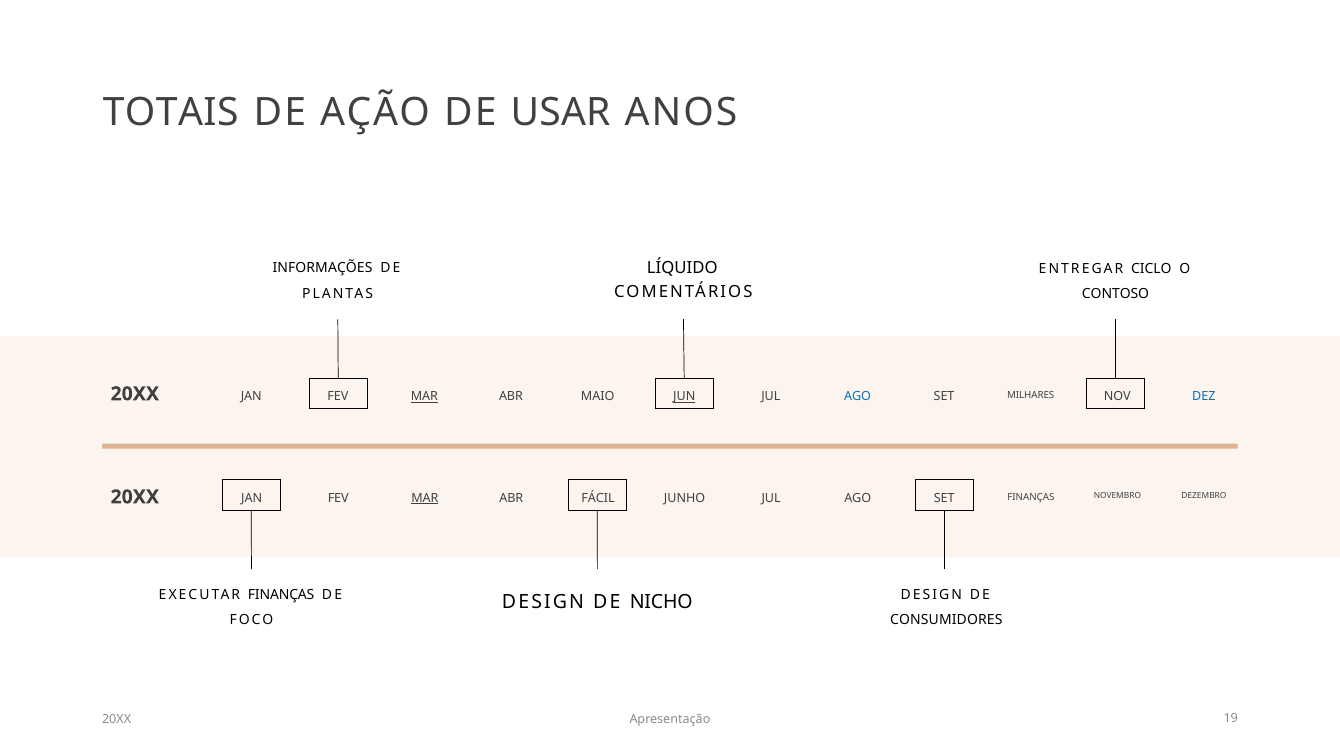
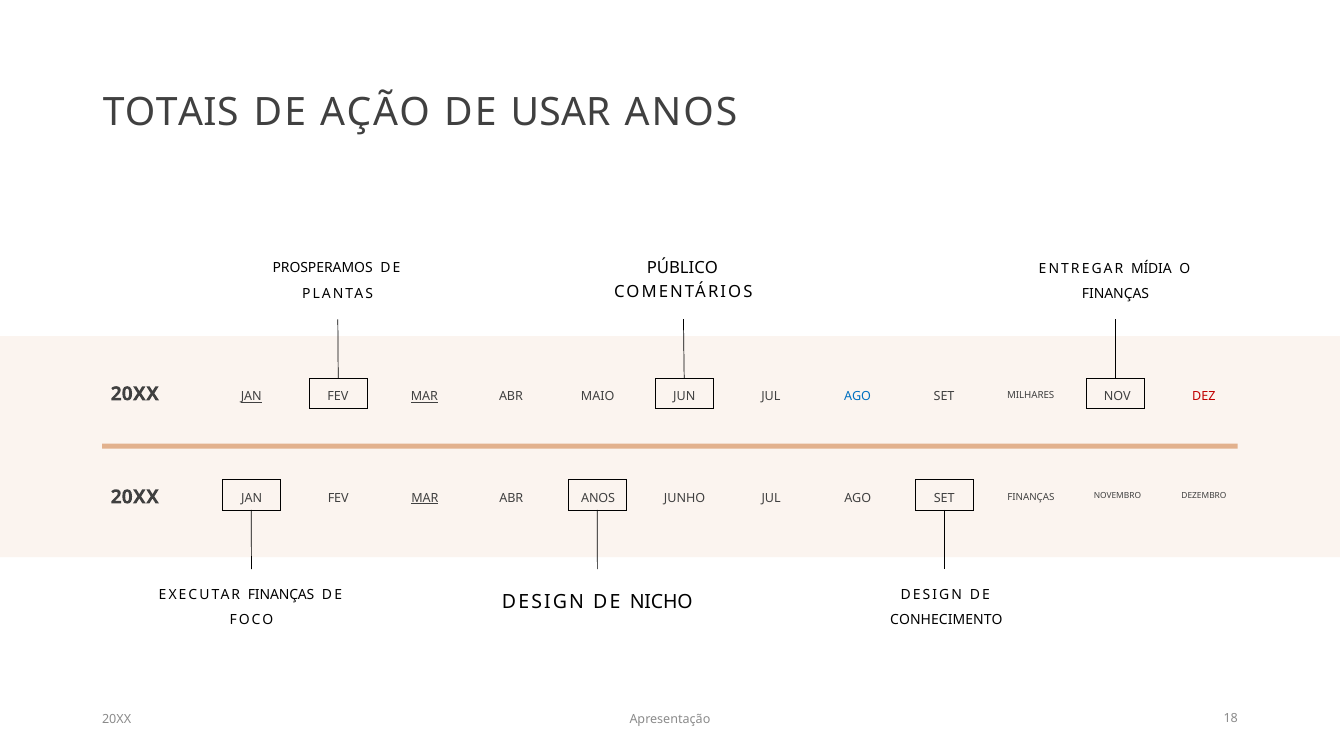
LÍQUIDO: LÍQUIDO -> PÚBLICO
INFORMAÇÕES: INFORMAÇÕES -> PROSPERAMOS
CICLO: CICLO -> MÍDIA
CONTOSO at (1116, 294): CONTOSO -> FINANÇAS
JAN at (251, 397) underline: none -> present
JUN underline: present -> none
DEZ colour: blue -> red
ABR FÁCIL: FÁCIL -> ANOS
CONSUMIDORES: CONSUMIDORES -> CONHECIMENTO
19: 19 -> 18
